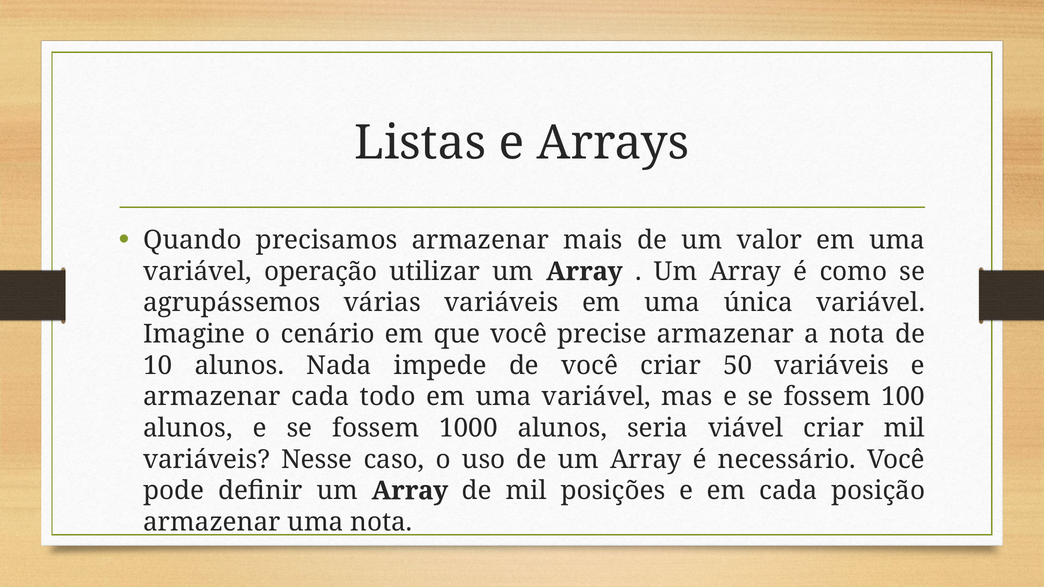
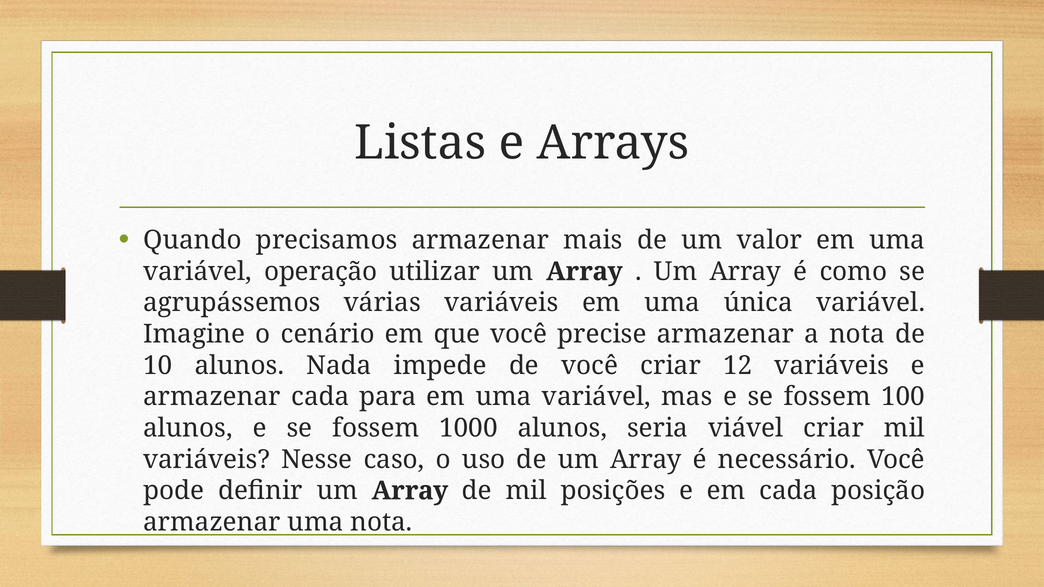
50: 50 -> 12
todo: todo -> para
